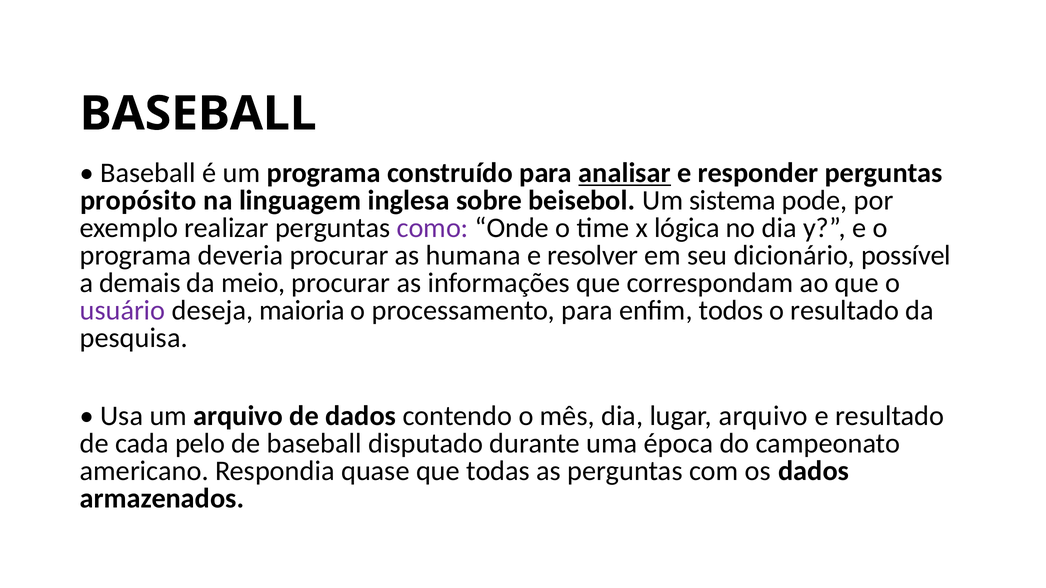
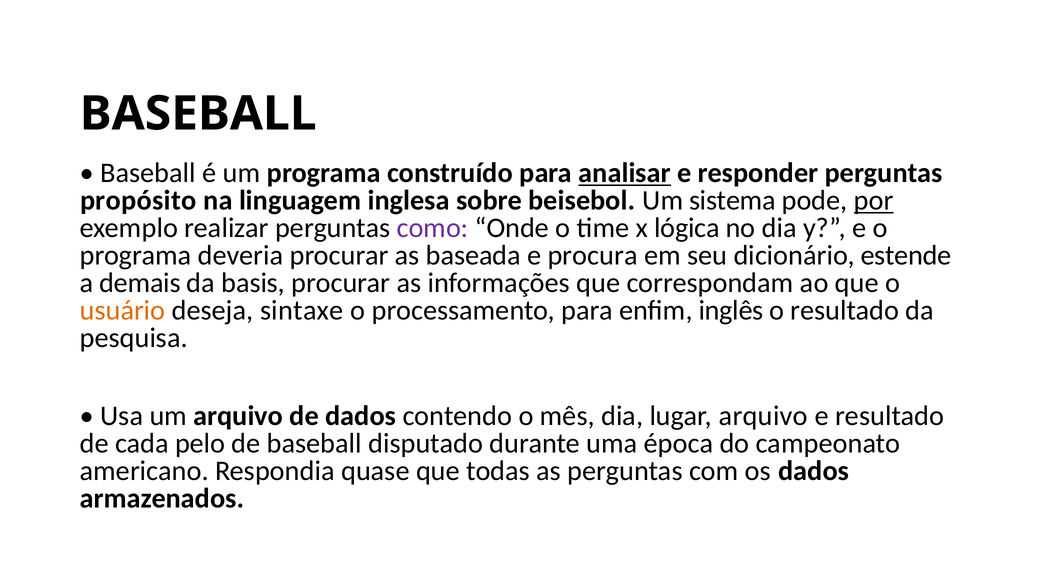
por underline: none -> present
humana: humana -> baseada
resolver: resolver -> procura
possível: possível -> estende
meio: meio -> basis
usuário colour: purple -> orange
maioria: maioria -> sintaxe
todos: todos -> inglês
